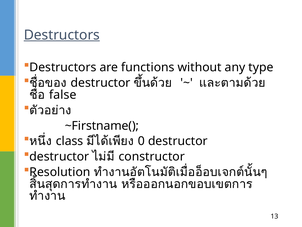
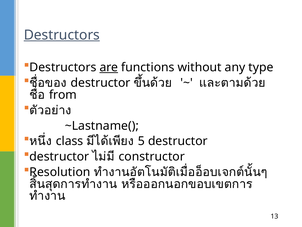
are underline: none -> present
false: false -> from
~Firstname(: ~Firstname( -> ~Lastname(
0: 0 -> 5
